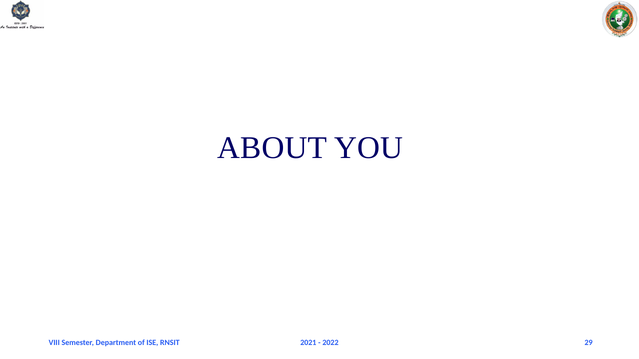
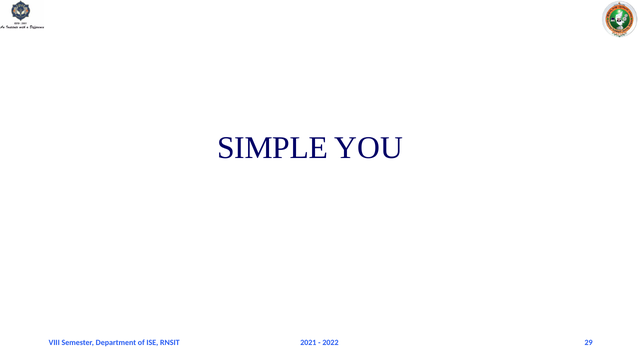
ABOUT: ABOUT -> SIMPLE
